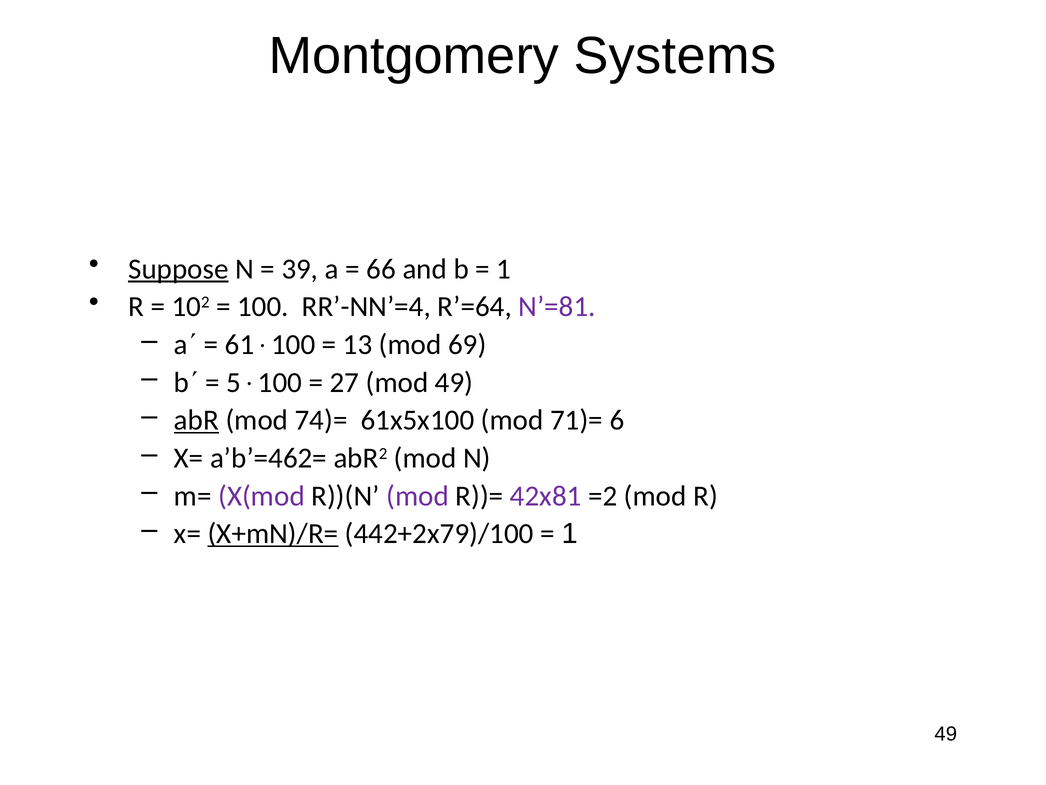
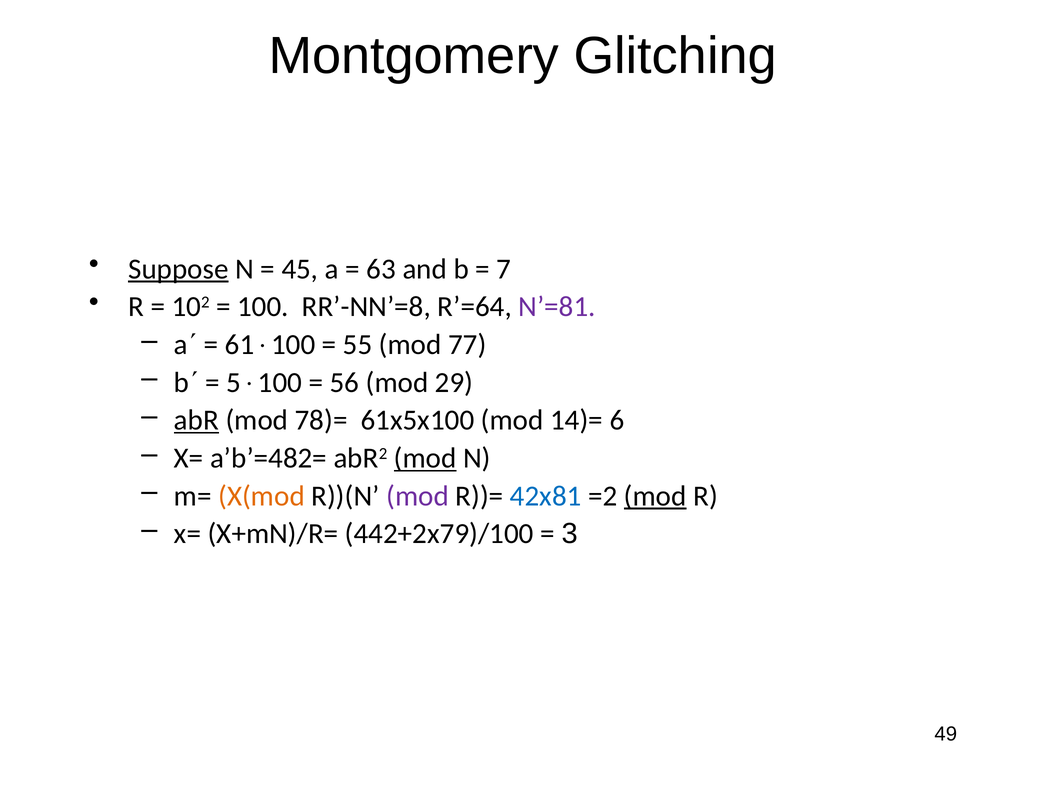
Systems: Systems -> Glitching
39: 39 -> 45
66: 66 -> 63
1 at (504, 269): 1 -> 7
RR’-NN’=4: RR’-NN’=4 -> RR’-NN’=8
13: 13 -> 55
69: 69 -> 77
27: 27 -> 56
mod 49: 49 -> 29
74)=: 74)= -> 78)=
71)=: 71)= -> 14)=
a’b’=462=: a’b’=462= -> a’b’=482=
mod at (425, 458) underline: none -> present
X(mod colour: purple -> orange
42x81 colour: purple -> blue
mod at (655, 496) underline: none -> present
X+mN)/R= underline: present -> none
1 at (570, 533): 1 -> 3
